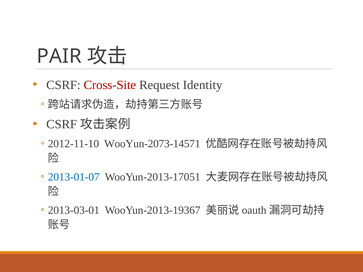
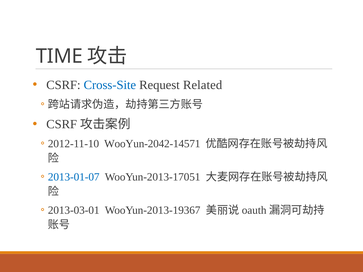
PAIR: PAIR -> TIME
Cross-Site colour: red -> blue
Identity: Identity -> Related
WooYun-2073-14571: WooYun-2073-14571 -> WooYun-2042-14571
